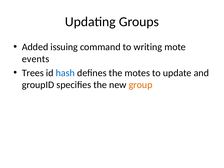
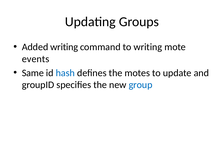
Added issuing: issuing -> writing
Trees: Trees -> Same
group colour: orange -> blue
